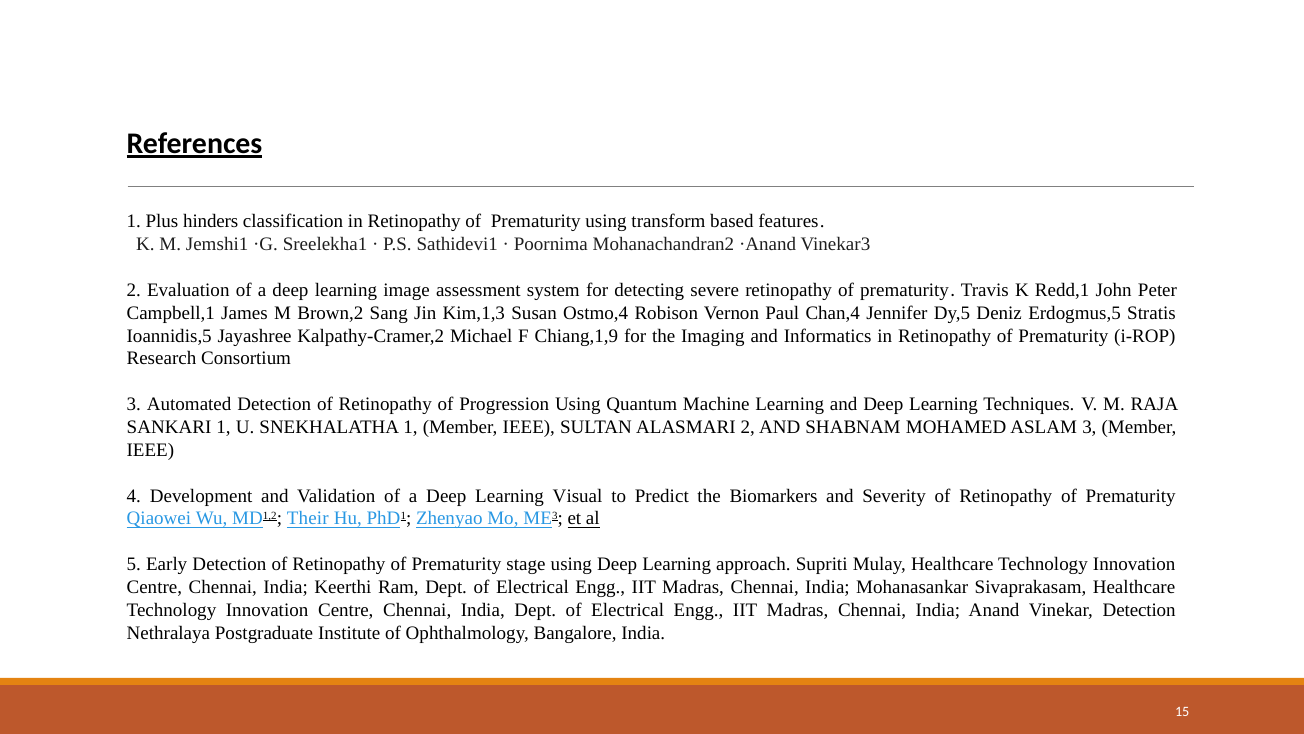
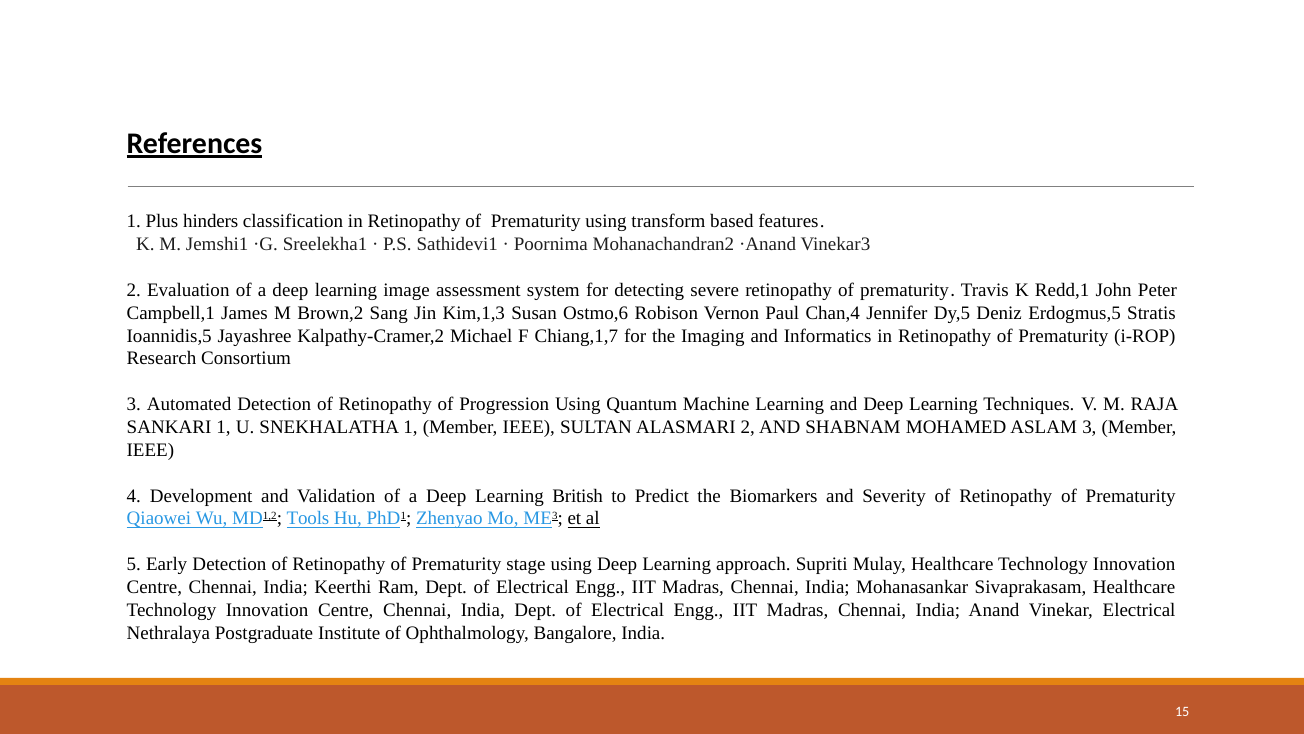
Ostmo,4: Ostmo,4 -> Ostmo,6
Chiang,1,9: Chiang,1,9 -> Chiang,1,7
Visual: Visual -> British
Their: Their -> Tools
Vinekar Detection: Detection -> Electrical
